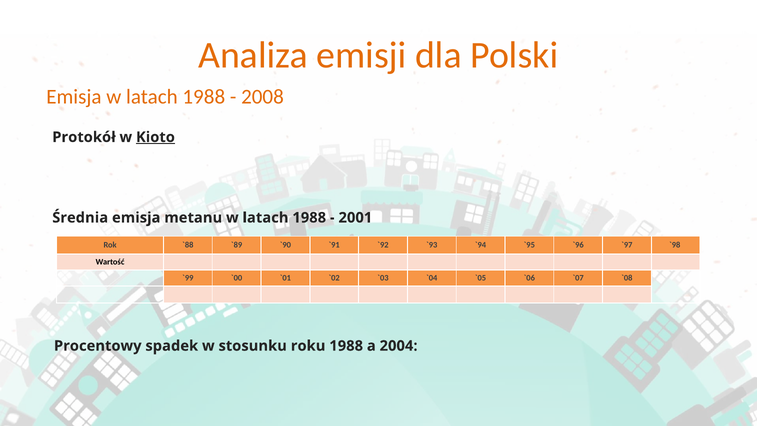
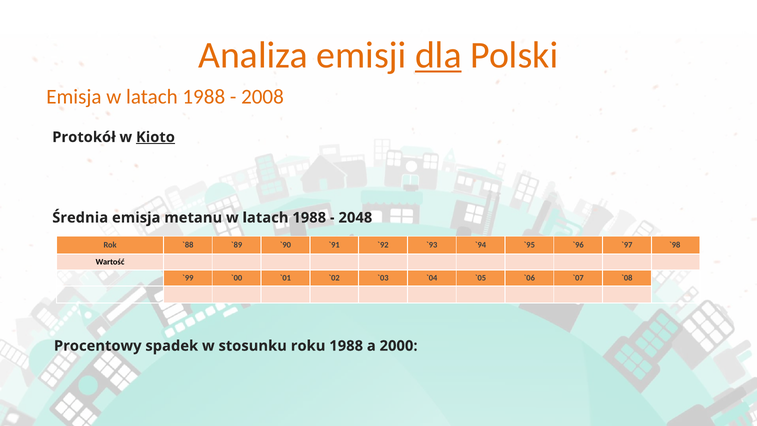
dla underline: none -> present
2001: 2001 -> 2048
2004: 2004 -> 2000
